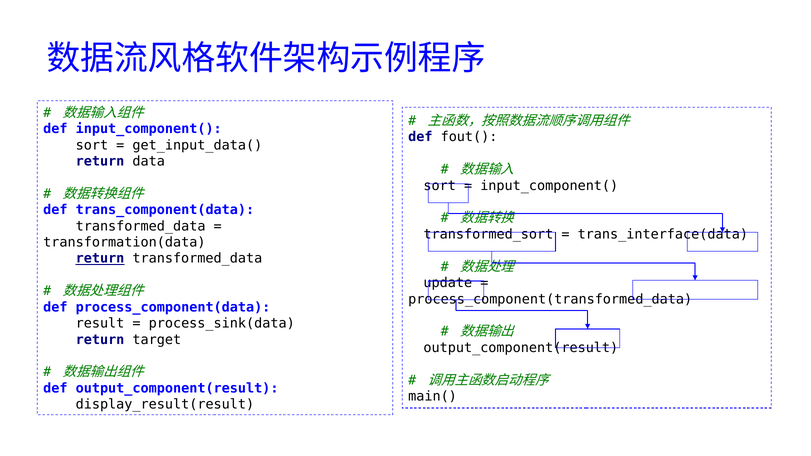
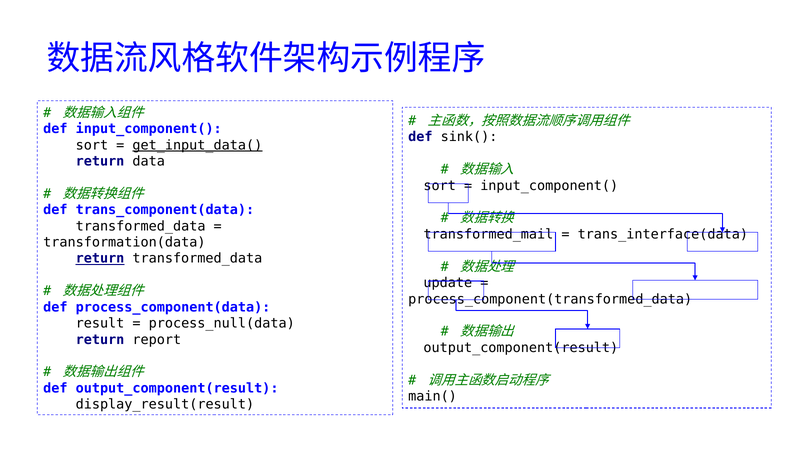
fout(: fout( -> sink(
get_input_data( underline: none -> present
transformed_sort: transformed_sort -> transformed_mail
process_sink(data: process_sink(data -> process_null(data
target: target -> report
